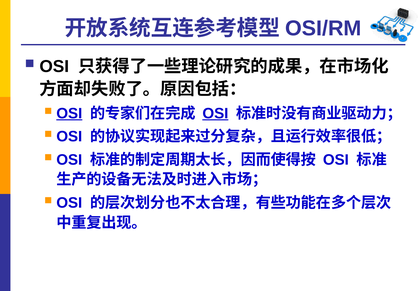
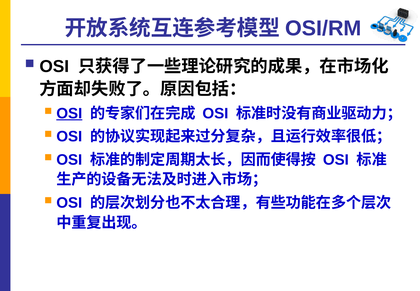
OSI at (215, 113) underline: present -> none
